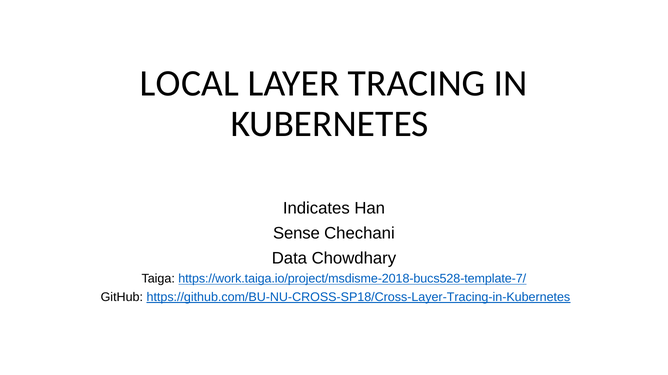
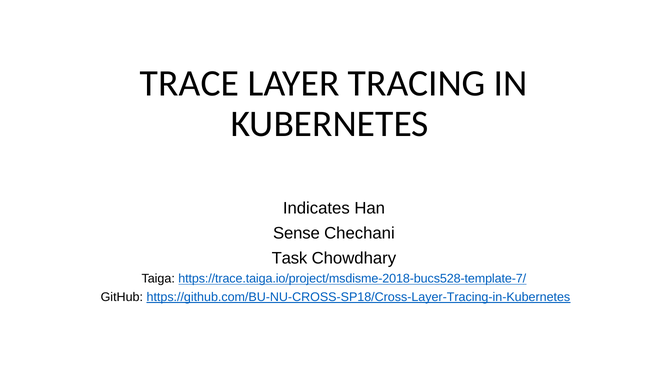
LOCAL: LOCAL -> TRACE
Data: Data -> Task
https://work.taiga.io/project/msdisme-2018-bucs528-template-7/: https://work.taiga.io/project/msdisme-2018-bucs528-template-7/ -> https://trace.taiga.io/project/msdisme-2018-bucs528-template-7/
